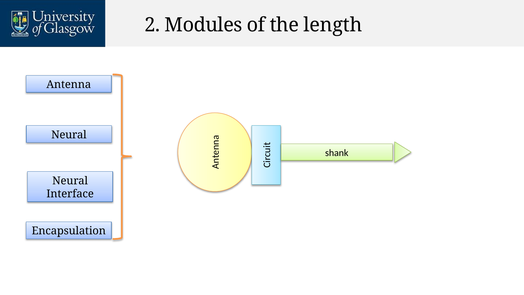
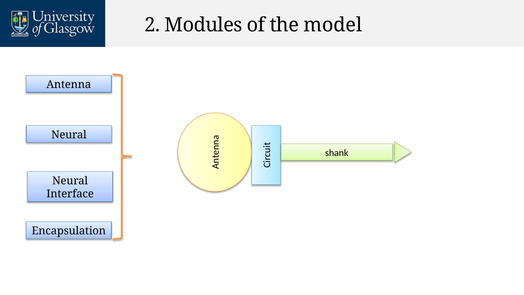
length: length -> model
